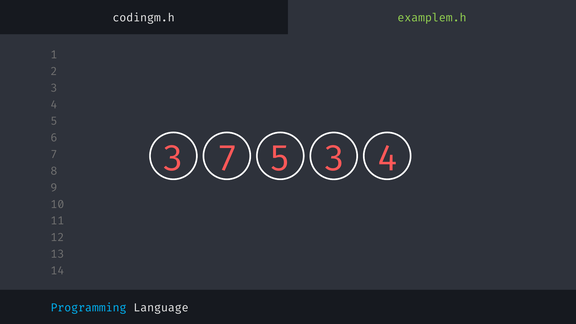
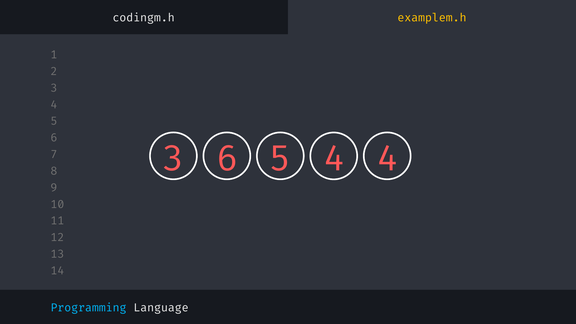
examplem.h colour: light green -> yellow
3 7: 7 -> 6
5 3: 3 -> 4
